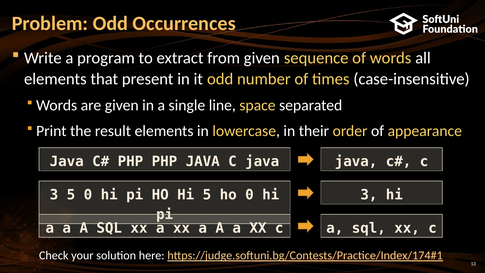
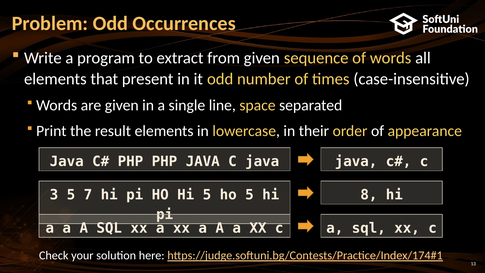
5 0: 0 -> 7
ho 0: 0 -> 5
3 at (369, 195): 3 -> 8
